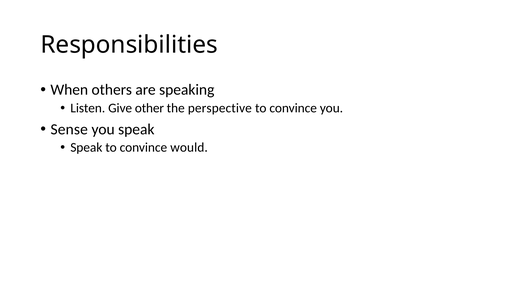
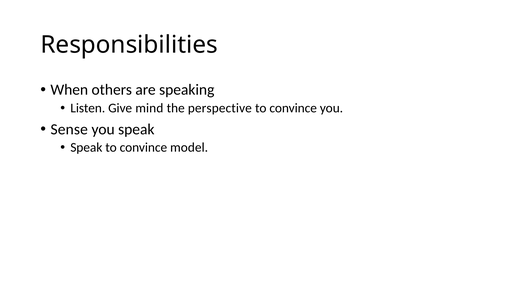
other: other -> mind
would: would -> model
